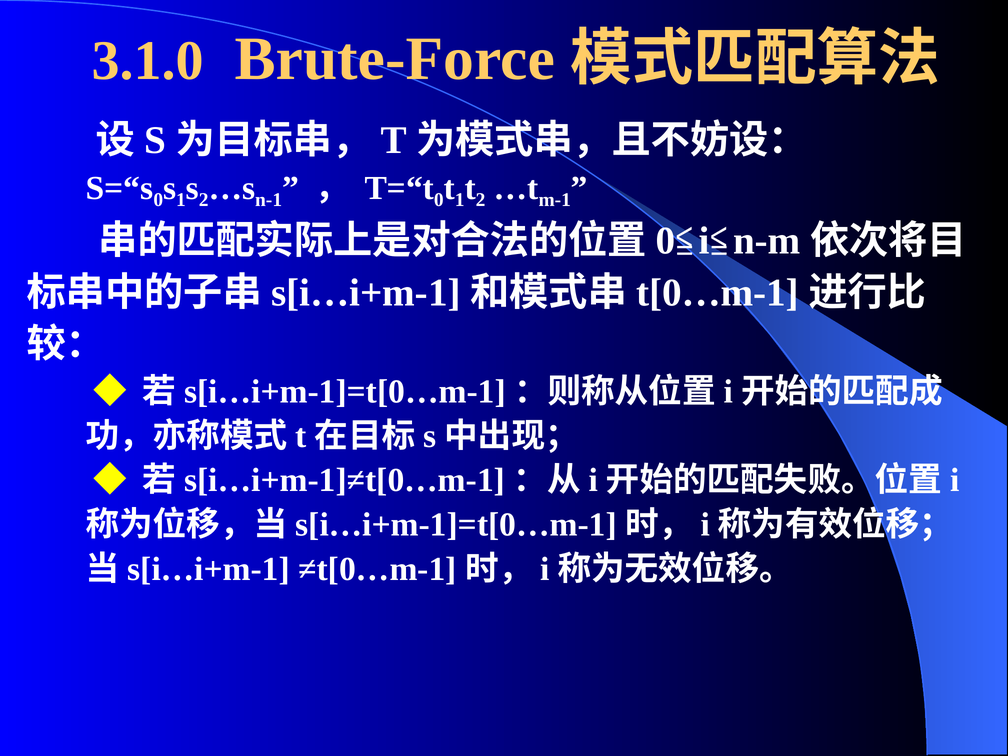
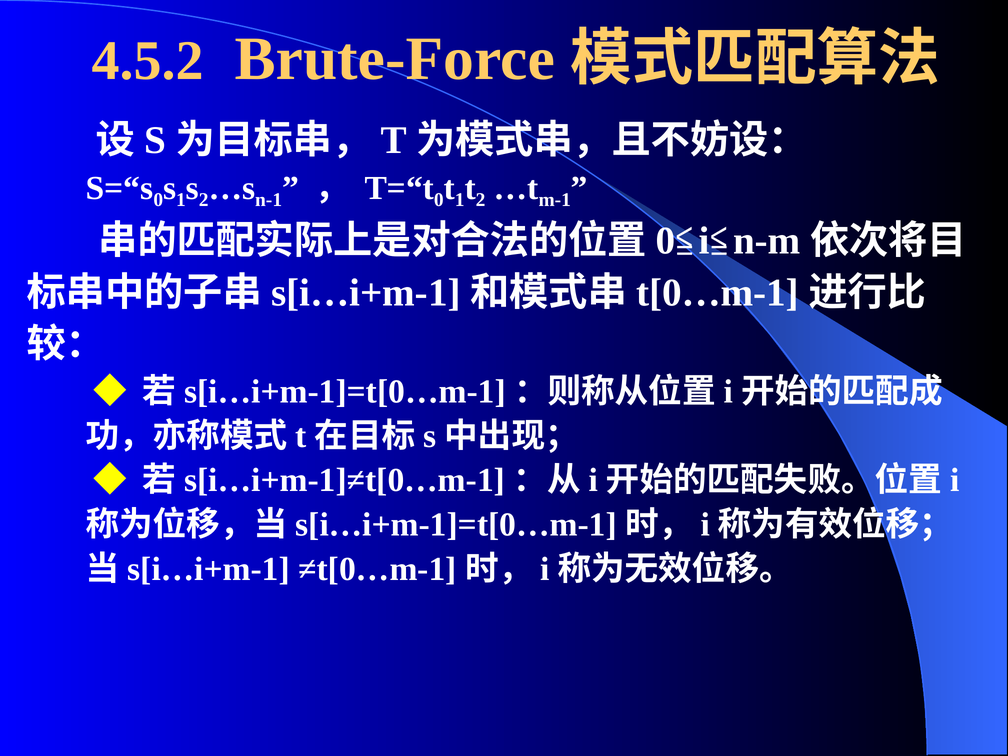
3.1.0: 3.1.0 -> 4.5.2
